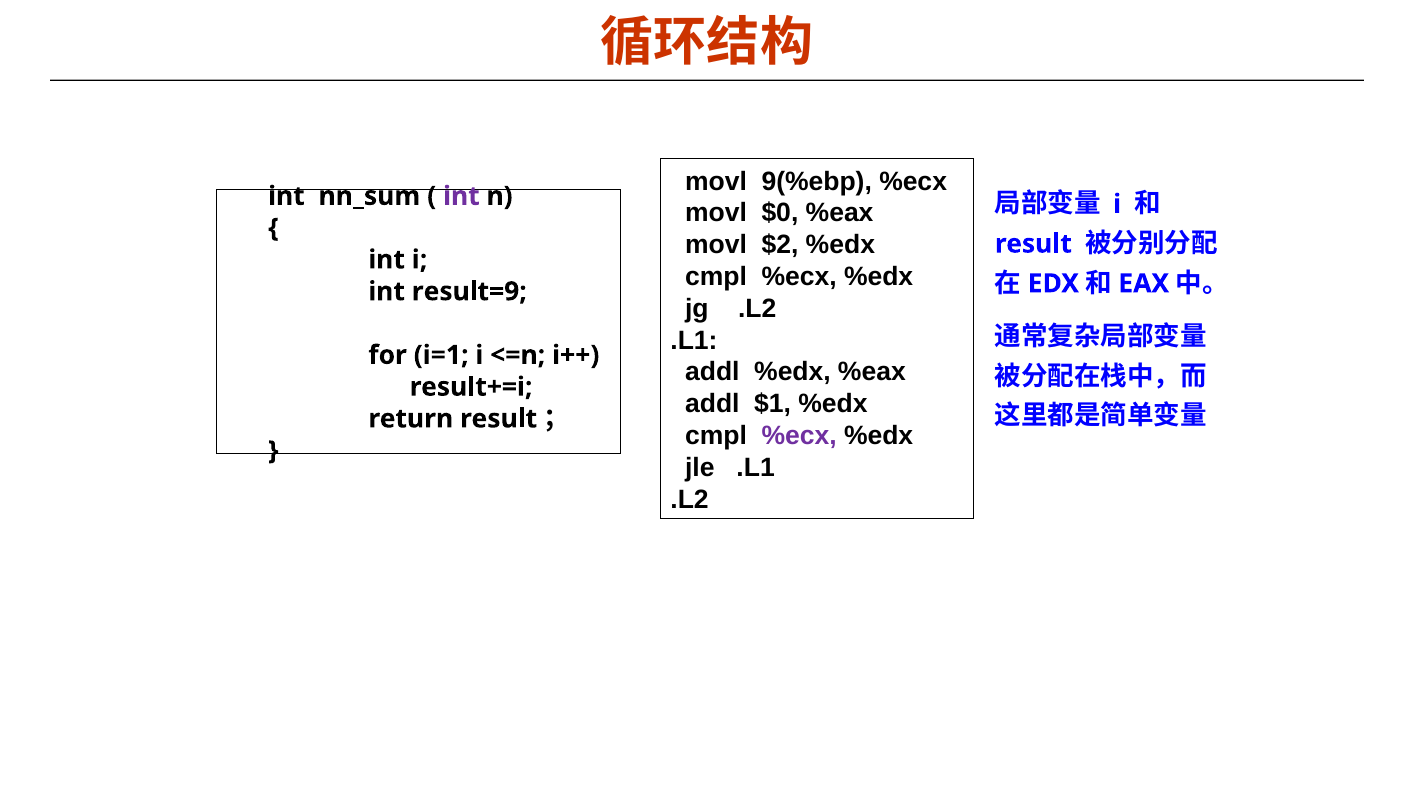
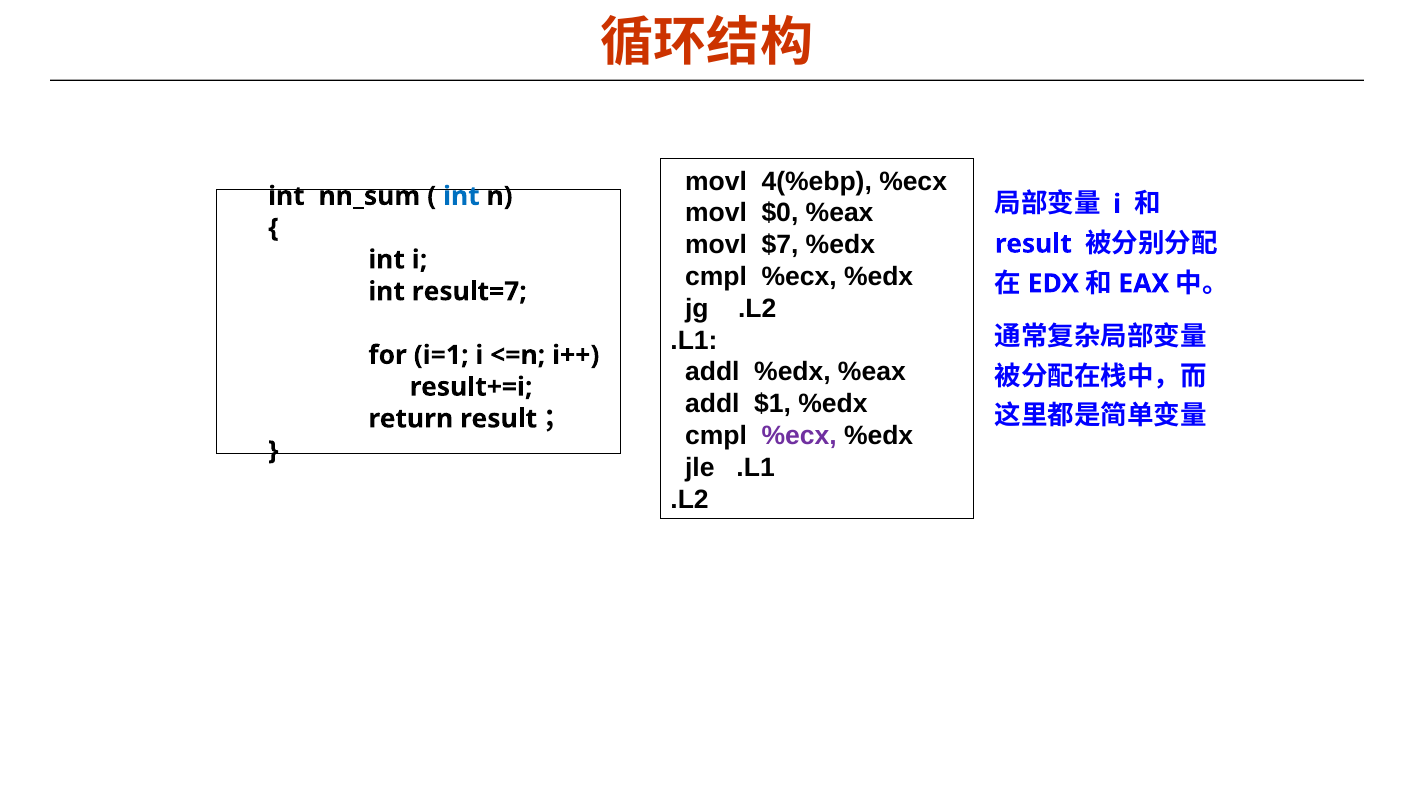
9(%ebp: 9(%ebp -> 4(%ebp
int at (461, 196) colour: purple -> blue
$2: $2 -> $7
result=9: result=9 -> result=7
